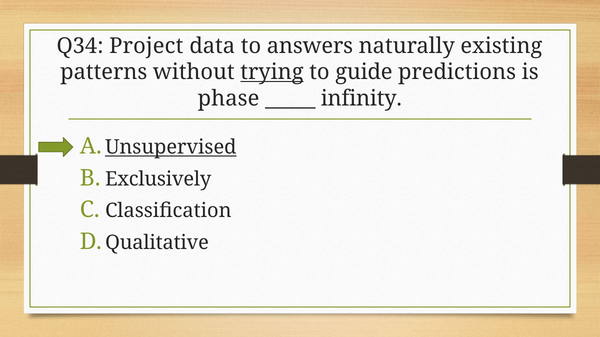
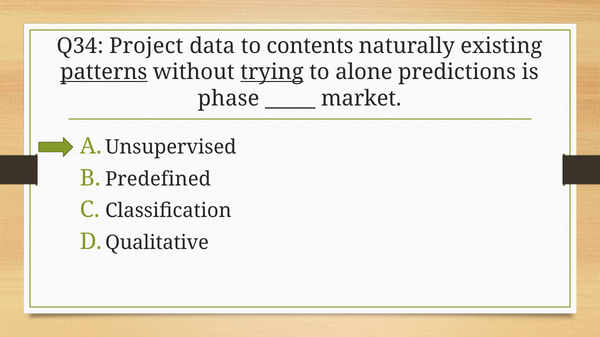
answers: answers -> contents
patterns underline: none -> present
guide: guide -> alone
infinity: infinity -> market
Unsupervised underline: present -> none
Exclusively: Exclusively -> Predefined
